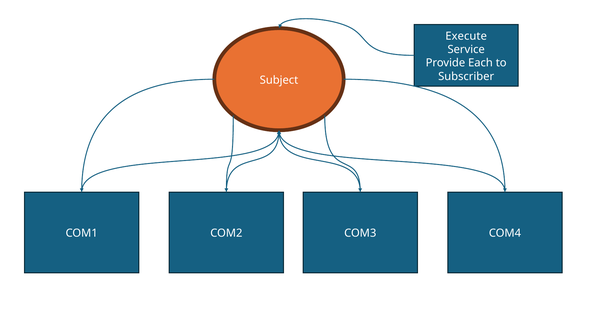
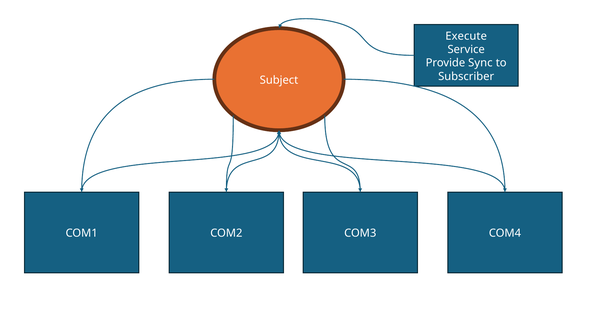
Each: Each -> Sync
